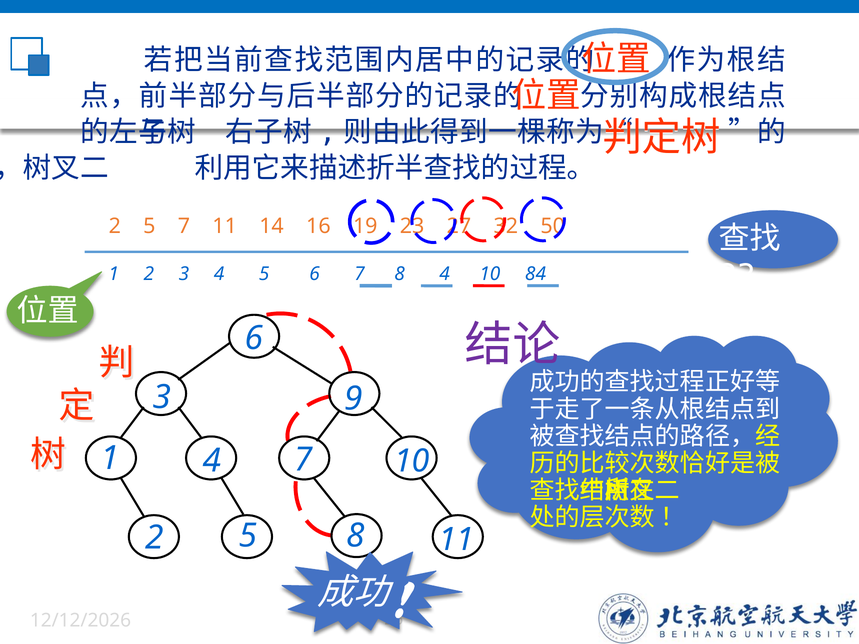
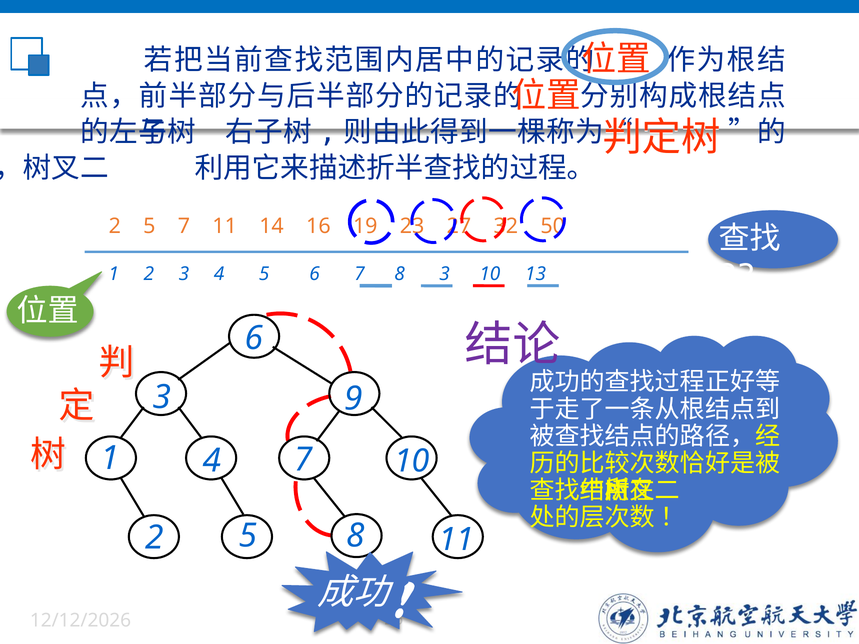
8 4: 4 -> 3
84: 84 -> 13
